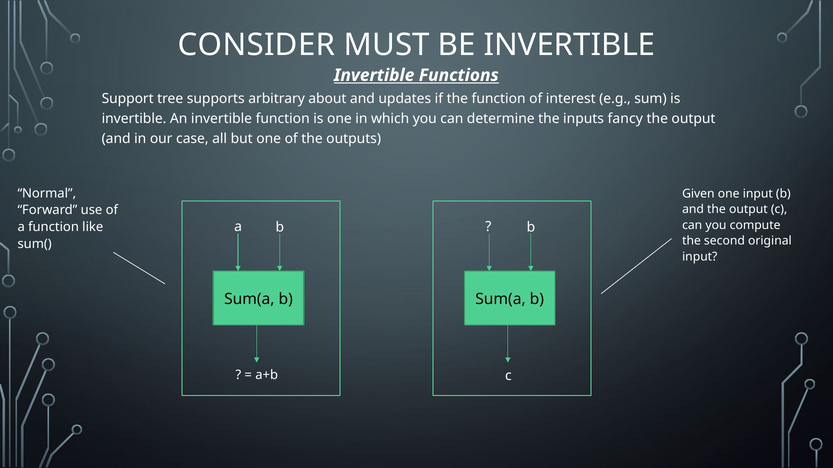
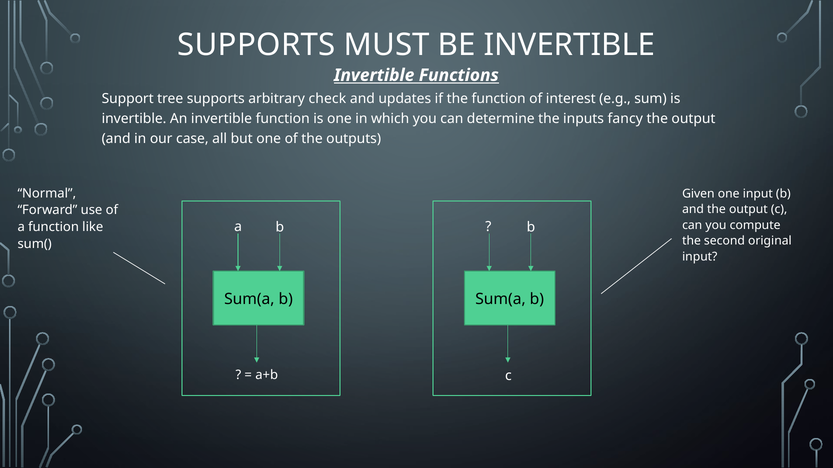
CONSIDER at (256, 45): CONSIDER -> SUPPORTS
about: about -> check
